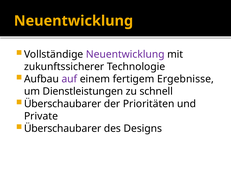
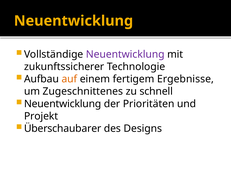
auf colour: purple -> orange
Dienstleistungen: Dienstleistungen -> Zugeschnittenes
Überschaubarer at (63, 103): Überschaubarer -> Neuentwicklung
Private: Private -> Projekt
